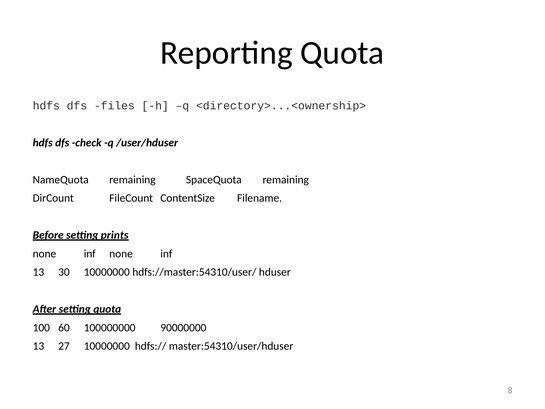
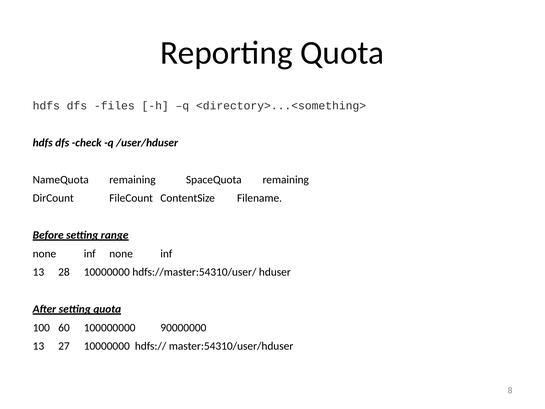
<directory>...<ownership>: <directory>...<ownership> -> <directory>...<something>
prints: prints -> range
30: 30 -> 28
